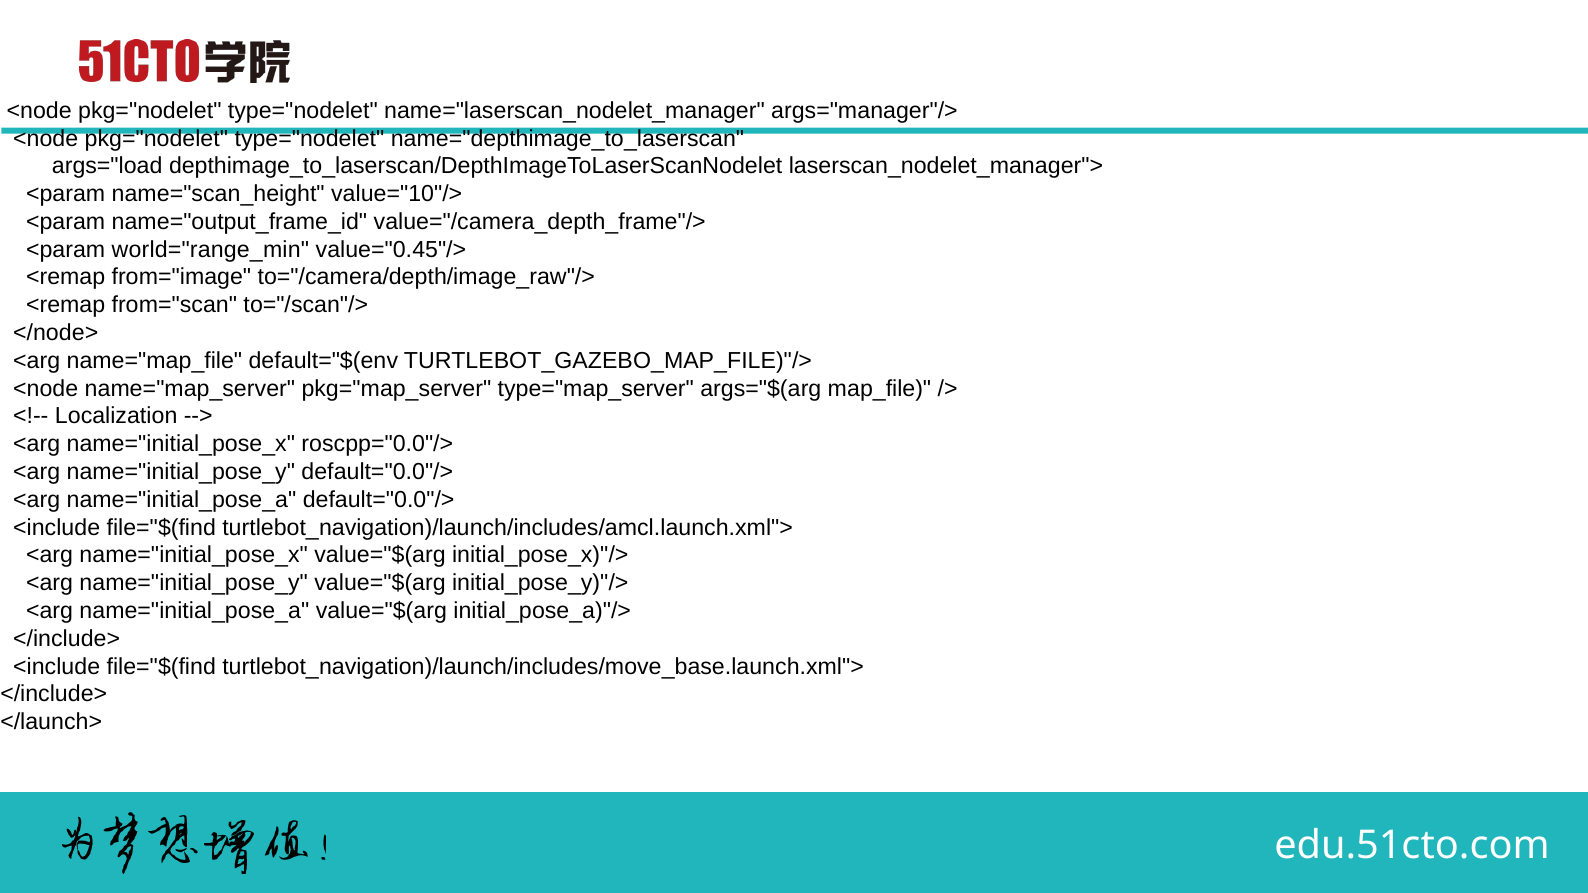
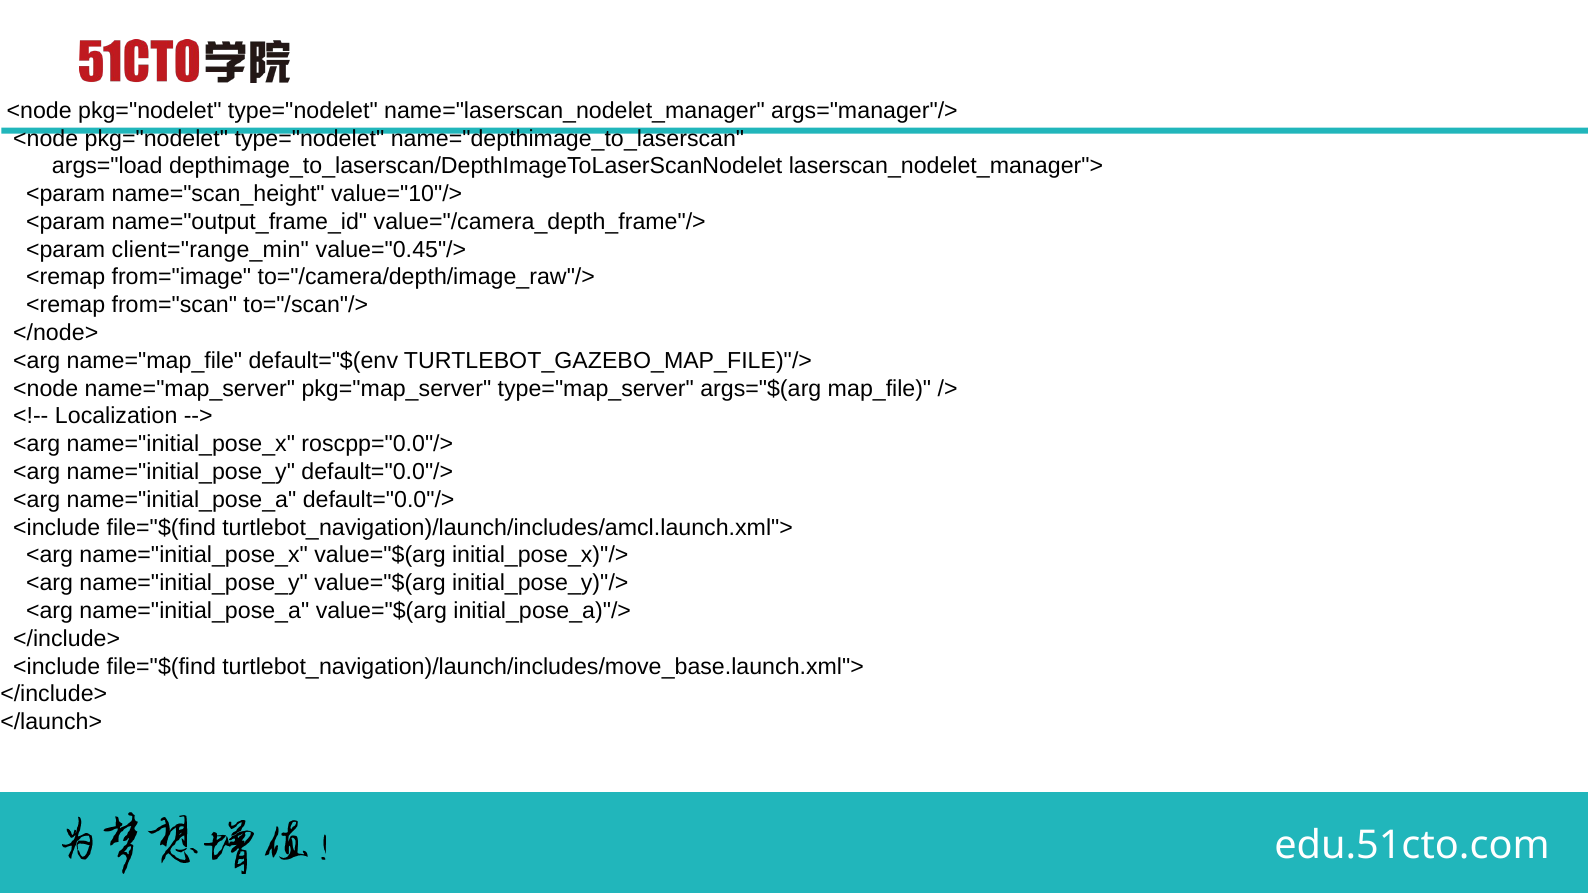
world="range_min: world="range_min -> client="range_min
